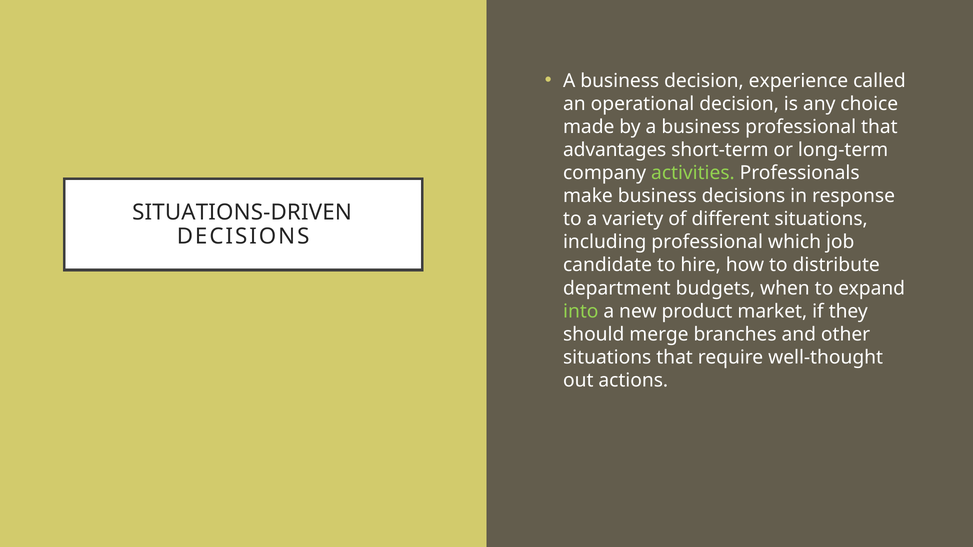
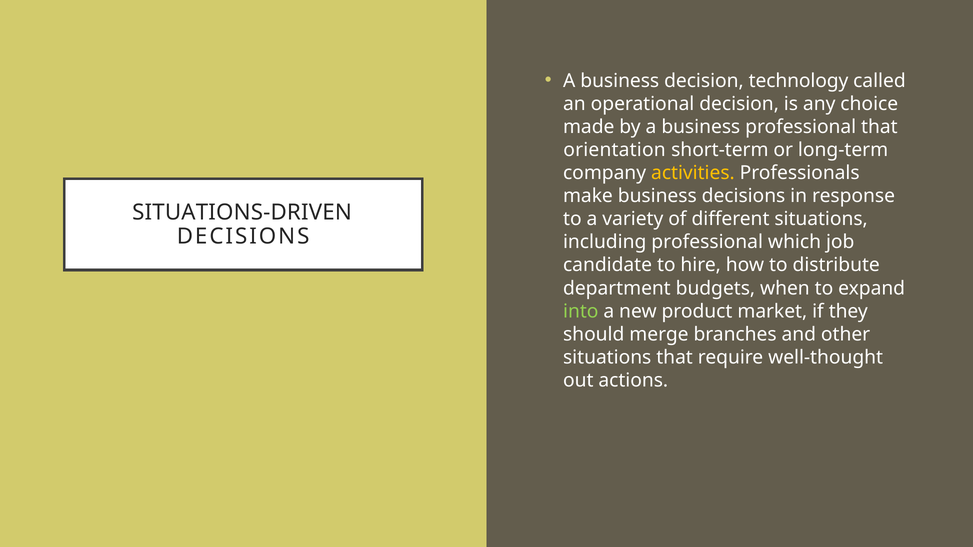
experience: experience -> technology
advantages: advantages -> orientation
activities colour: light green -> yellow
